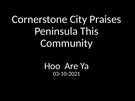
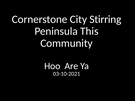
Praises: Praises -> Stirring
